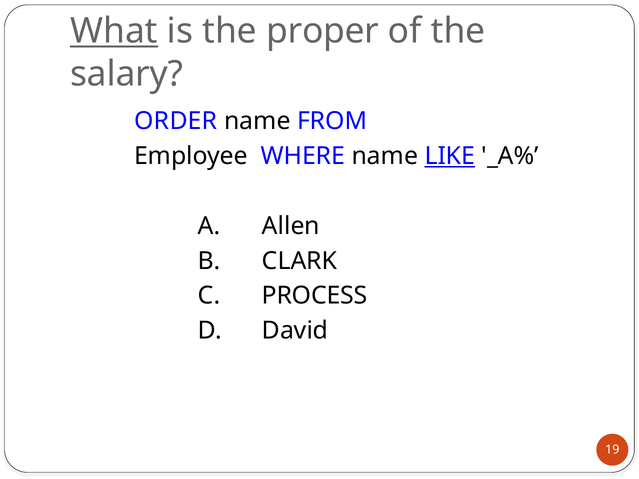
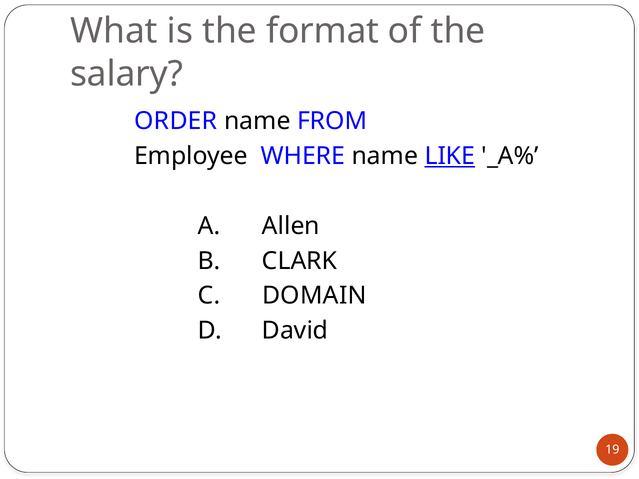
What underline: present -> none
proper: proper -> format
PROCESS: PROCESS -> DOMAIN
